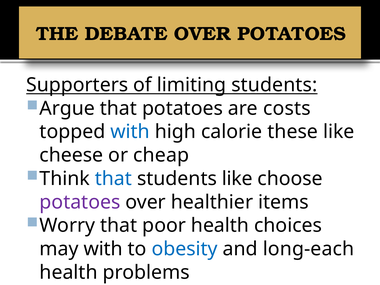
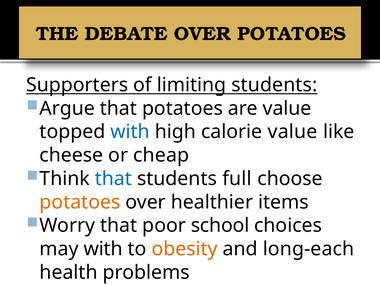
are costs: costs -> value
calorie these: these -> value
students like: like -> full
potatoes at (80, 202) colour: purple -> orange
poor health: health -> school
obesity colour: blue -> orange
